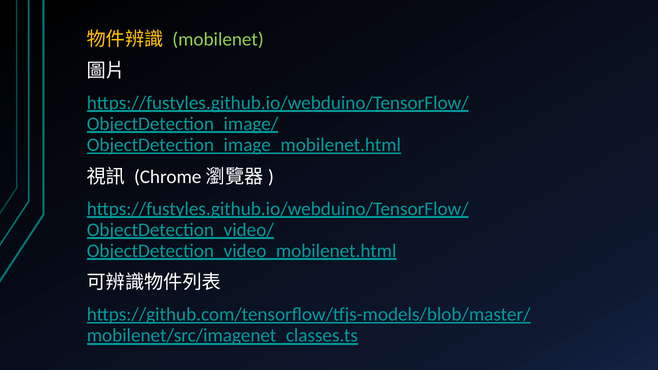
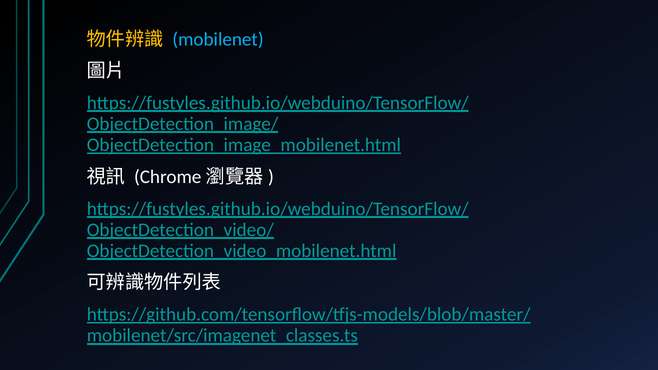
mobilenet colour: light green -> light blue
